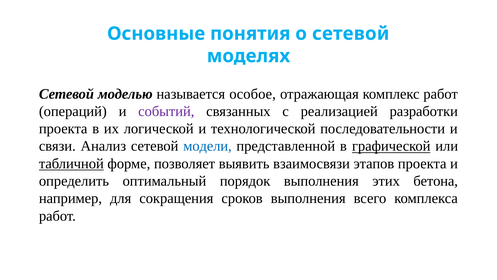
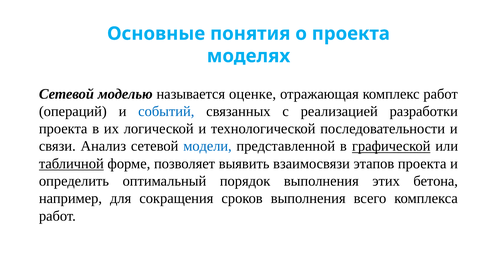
о сетевой: сетевой -> проекта
особое: особое -> оценке
событий colour: purple -> blue
